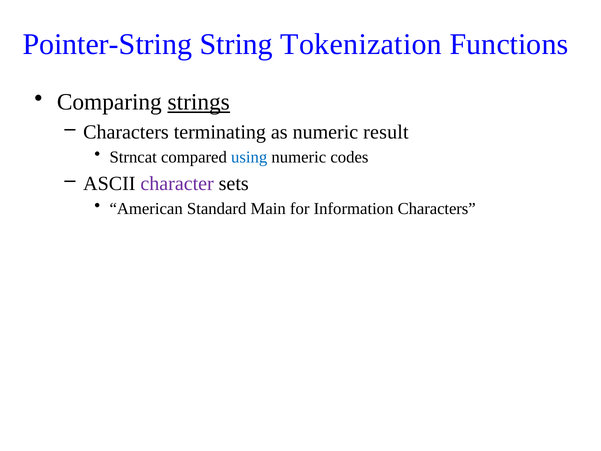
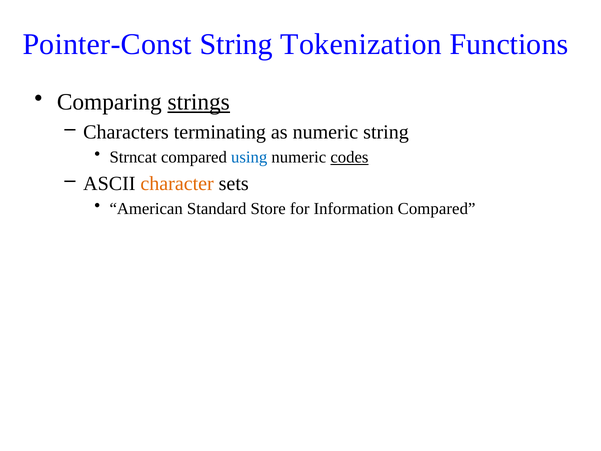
Pointer-String: Pointer-String -> Pointer-Const
numeric result: result -> string
codes underline: none -> present
character colour: purple -> orange
Main: Main -> Store
Information Characters: Characters -> Compared
